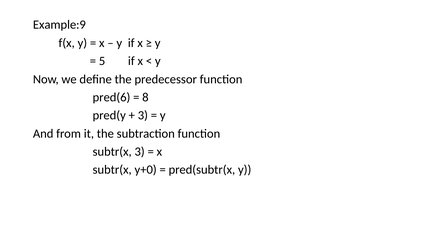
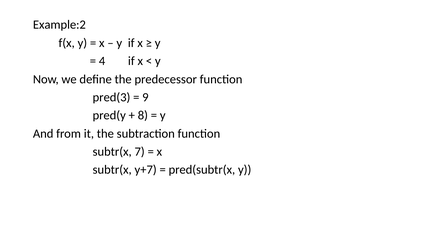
Example:9: Example:9 -> Example:2
5: 5 -> 4
pred(6: pred(6 -> pred(3
8: 8 -> 9
3 at (143, 115): 3 -> 8
subtr(x 3: 3 -> 7
y+0: y+0 -> y+7
